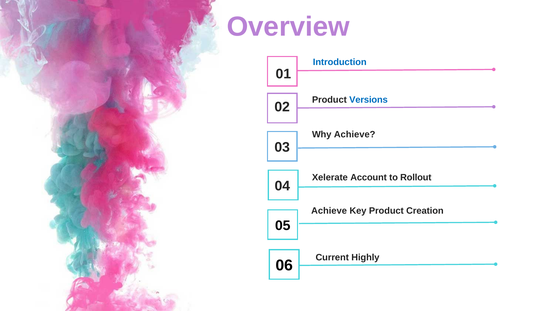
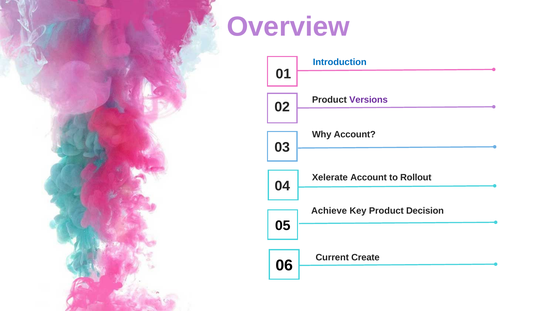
Versions colour: blue -> purple
Why Achieve: Achieve -> Account
Creation: Creation -> Decision
Highly: Highly -> Create
